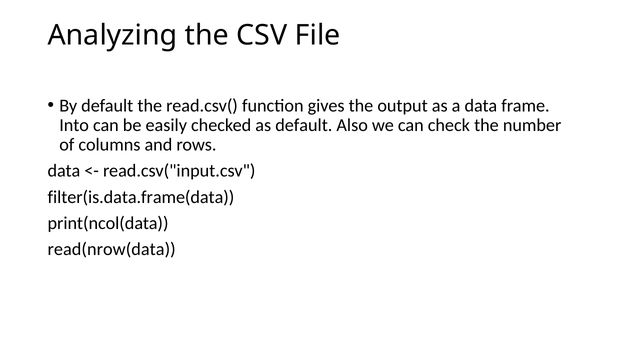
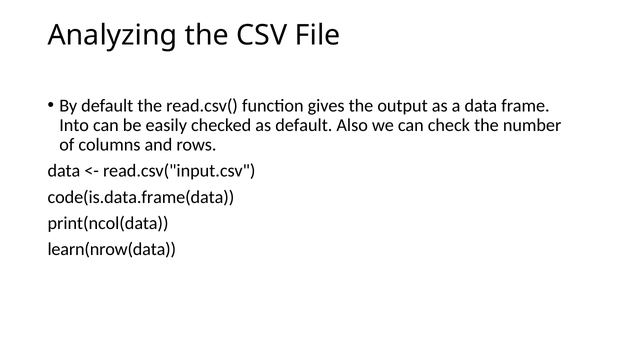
filter(is.data.frame(data: filter(is.data.frame(data -> code(is.data.frame(data
read(nrow(data: read(nrow(data -> learn(nrow(data
